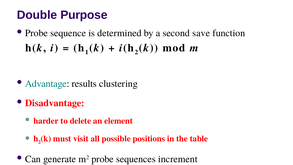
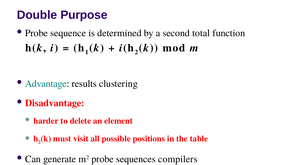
save: save -> total
increment: increment -> compilers
